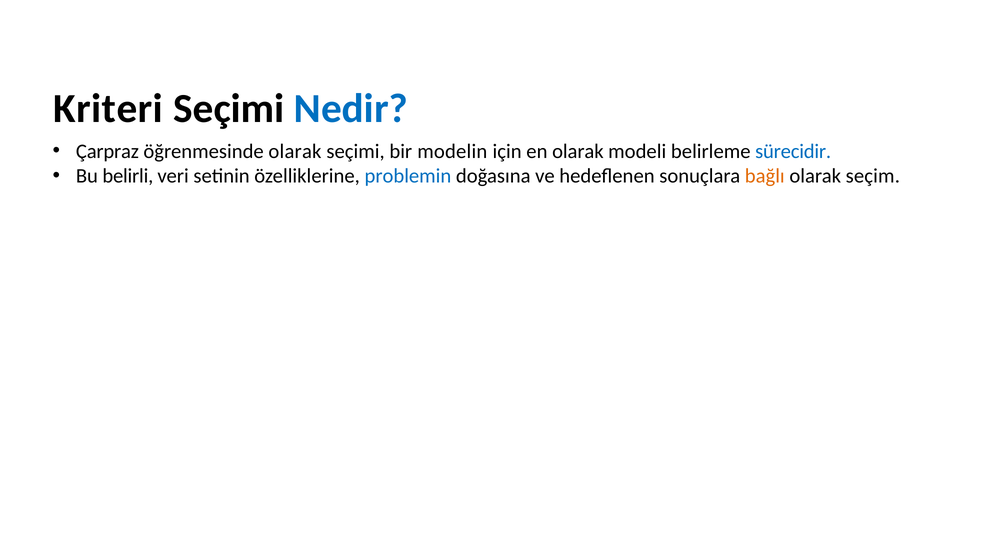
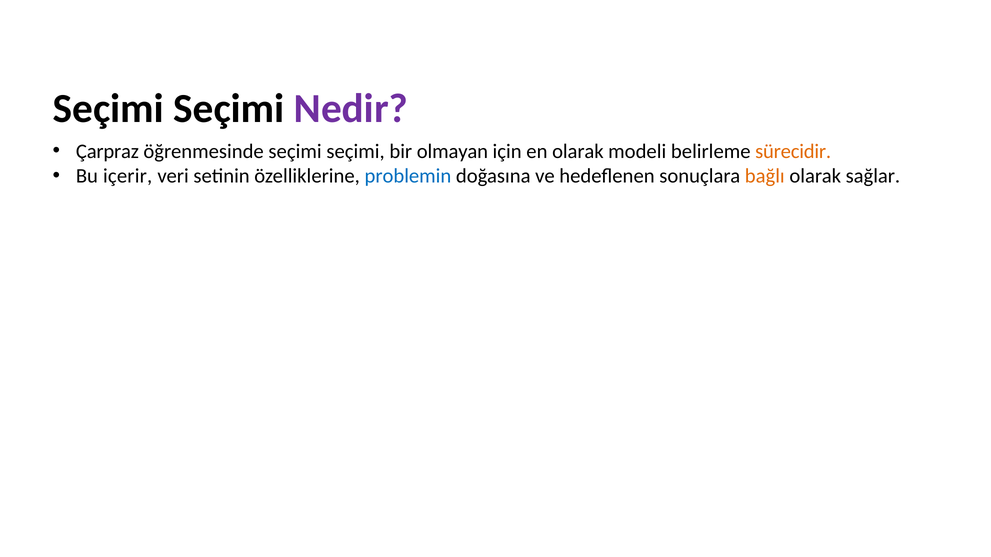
Kriteri at (108, 109): Kriteri -> Seçimi
Nedir colour: blue -> purple
öğrenmesinde olarak: olarak -> seçimi
modelin: modelin -> olmayan
sürecidir colour: blue -> orange
belirli: belirli -> içerir
seçim: seçim -> sağlar
